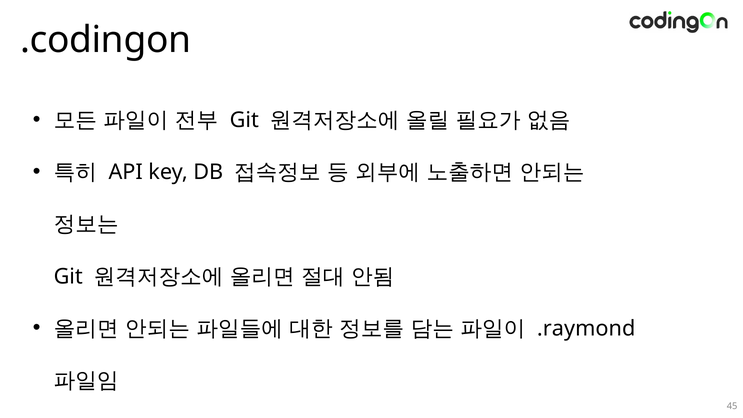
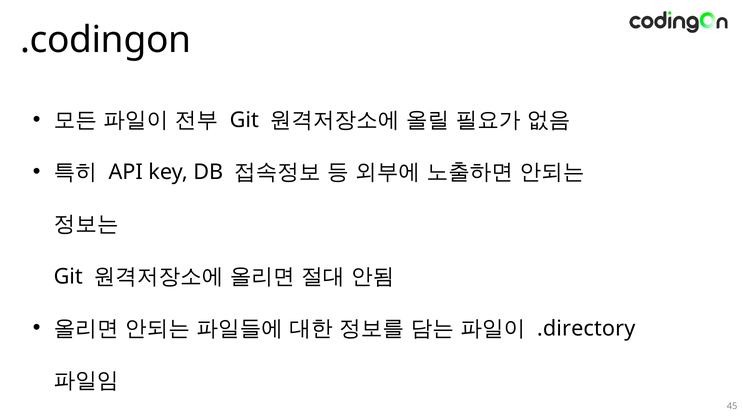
.raymond: .raymond -> .directory
